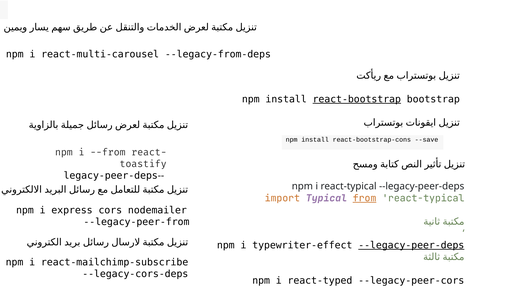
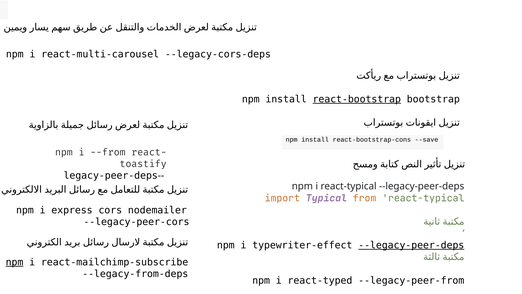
--legacy-from-deps: --legacy-from-deps -> --legacy-cors-deps
from underline: present -> none
--legacy-peer-from: --legacy-peer-from -> --legacy-peer-cors
npm at (15, 262) underline: none -> present
--legacy-cors-deps: --legacy-cors-deps -> --legacy-from-deps
--legacy-peer-cors: --legacy-peer-cors -> --legacy-peer-from
